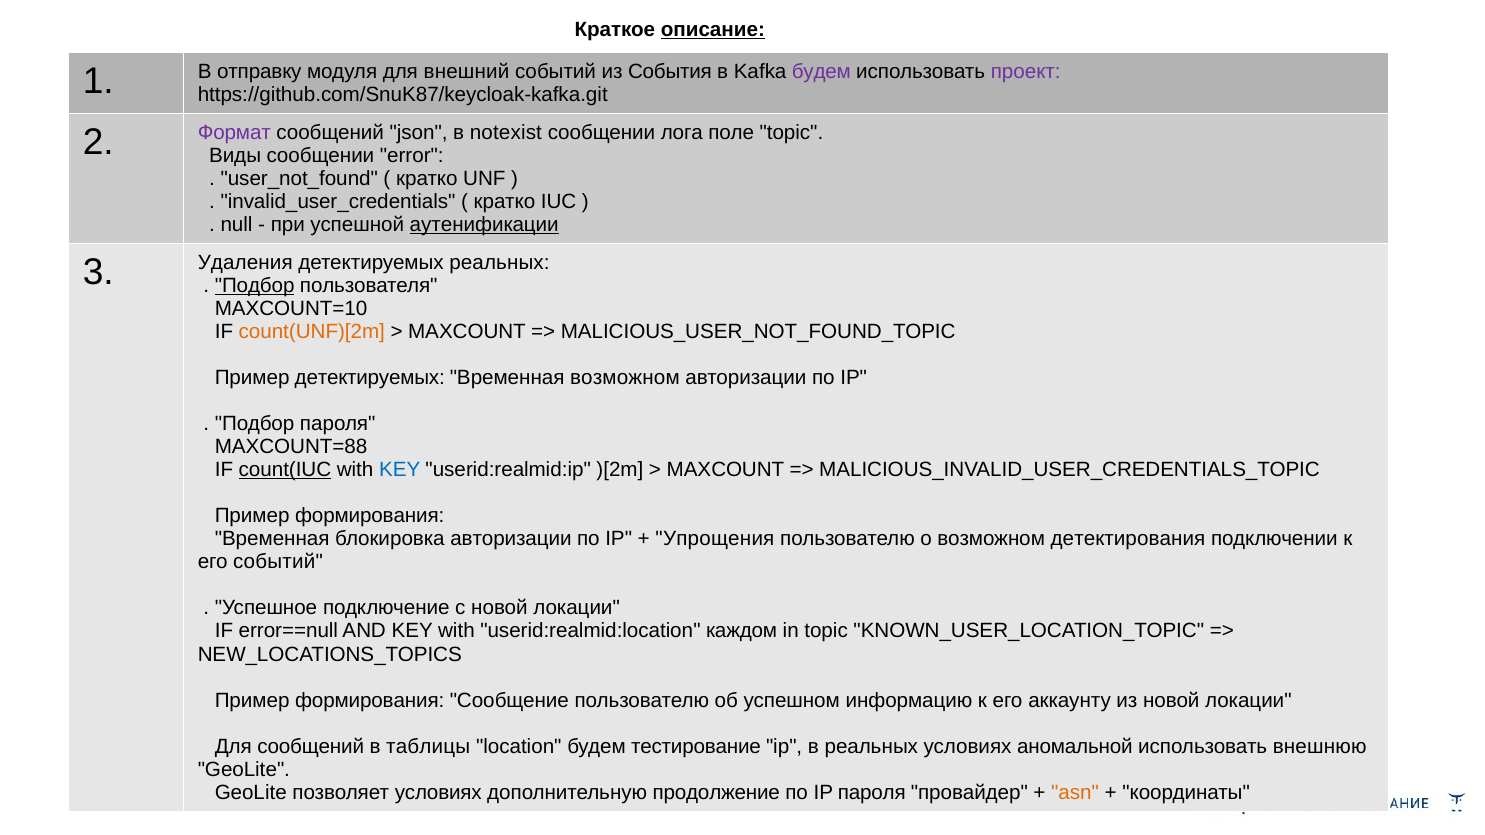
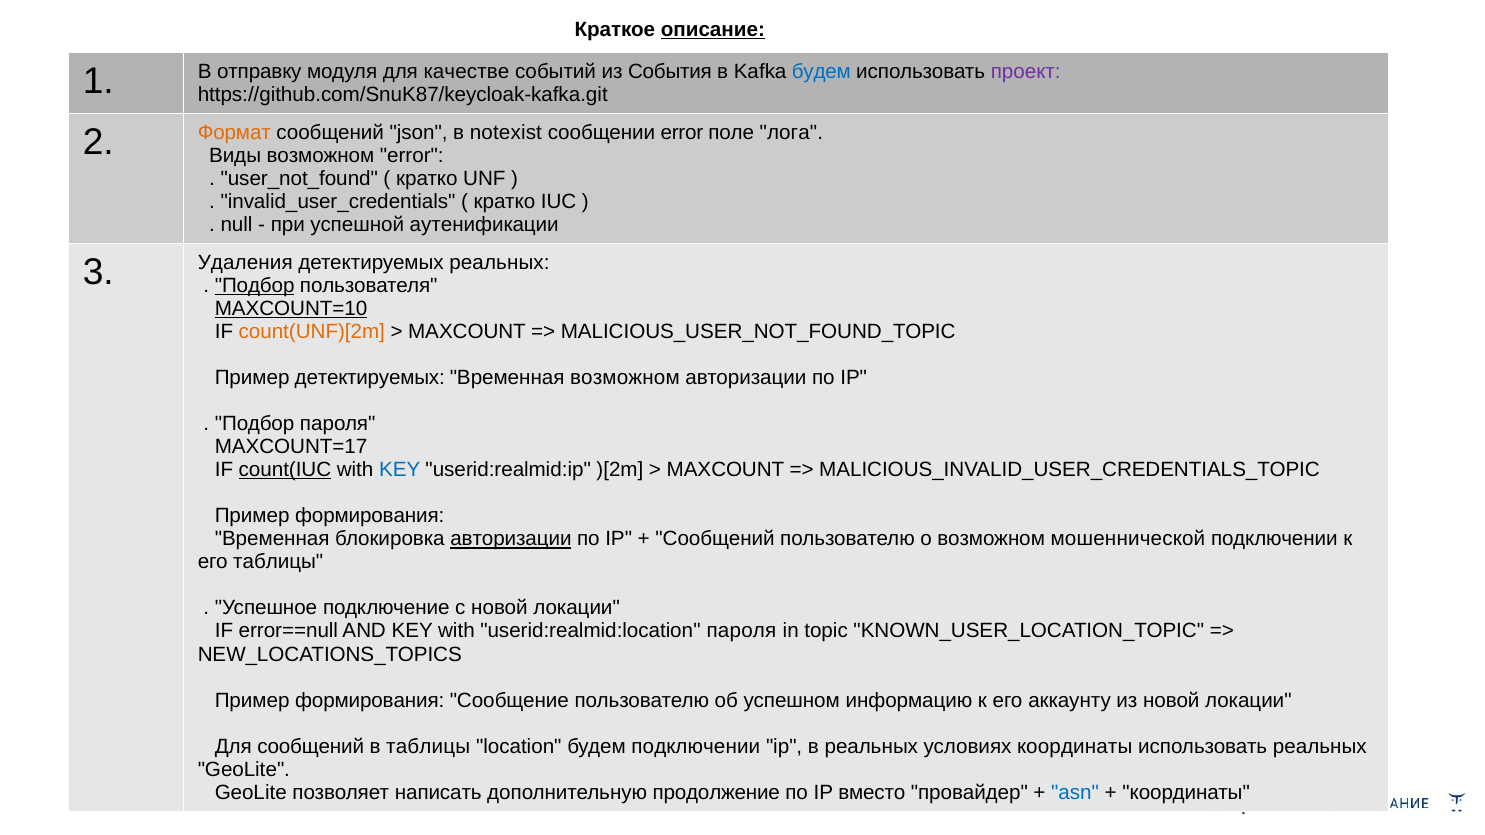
внешний: внешний -> качестве
будем at (821, 71) colour: purple -> blue
Формат colour: purple -> orange
сообщении лога: лога -> error
поле topic: topic -> лога
Виды сообщении: сообщении -> возможном
аутенификации underline: present -> none
MAXCOUNT=10 underline: none -> present
MAXCOUNT=88: MAXCOUNT=88 -> MAXCOUNT=17
авторизации at (511, 539) underline: none -> present
Упрощения at (715, 539): Упрощения -> Сообщений
детектирования: детектирования -> мошеннической
его событий: событий -> таблицы
userid:realmid:location каждом: каждом -> пароля
будем тестирование: тестирование -> подключении
условиях аномальной: аномальной -> координаты
использовать внешнюю: внешнюю -> реальных
позволяет условиях: условиях -> написать
IP пароля: пароля -> вместо
asn colour: orange -> blue
